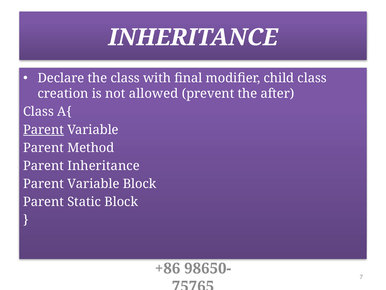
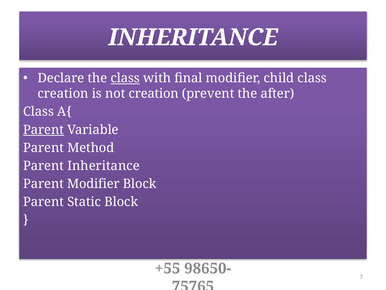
class at (125, 78) underline: none -> present
not allowed: allowed -> creation
Variable at (93, 184): Variable -> Modifier
+86: +86 -> +55
